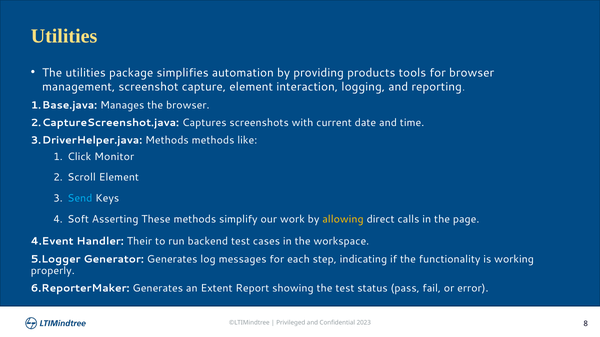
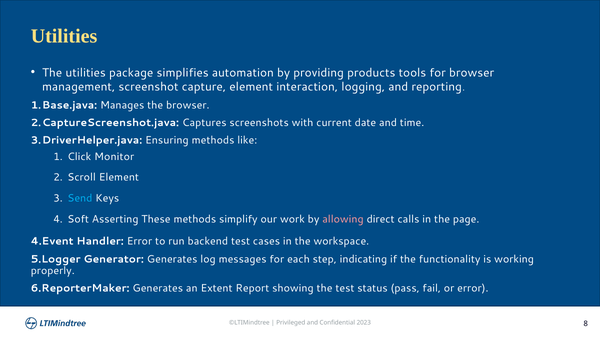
Methods at (167, 141): Methods -> Ensuring
allowing colour: yellow -> pink
Handler Their: Their -> Error
